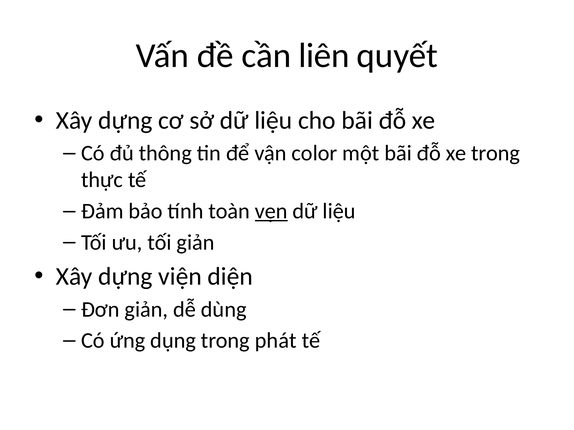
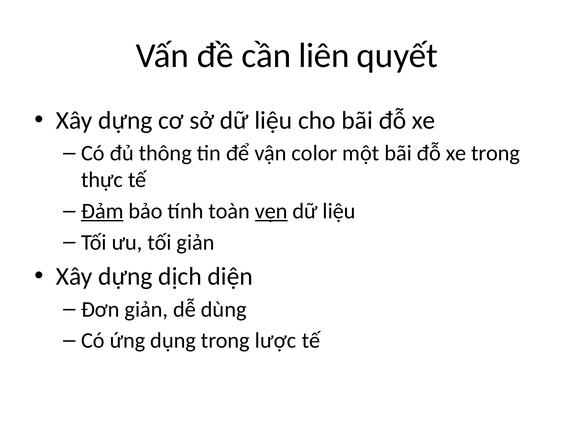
Đảm underline: none -> present
viện: viện -> dịch
phát: phát -> lược
